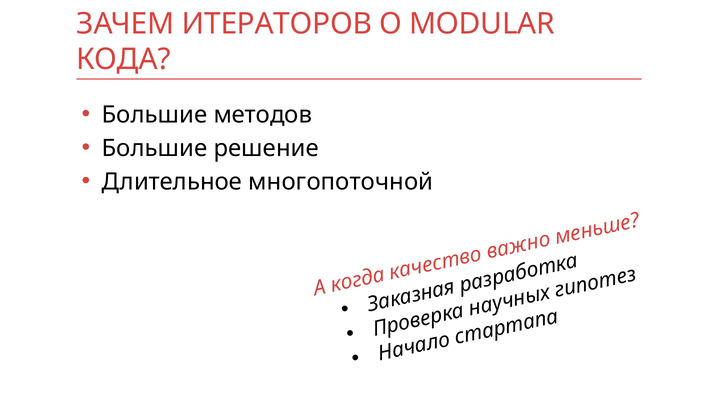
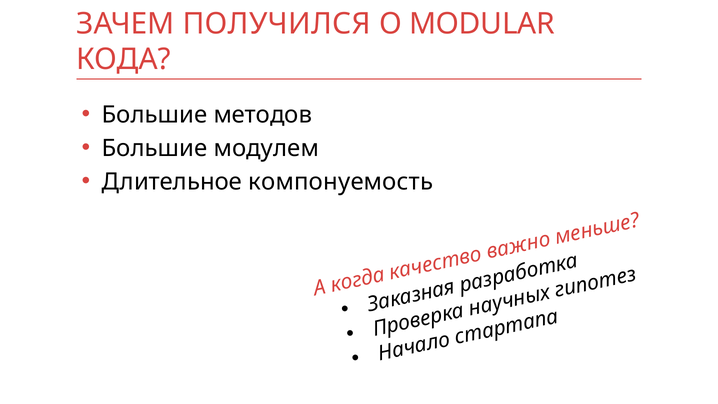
ИТЕРАТОРОВ: ИТЕРАТОРОВ -> ПОЛУЧИЛСЯ
решение: решение -> модулем
многопоточной: многопоточной -> компонуемость
